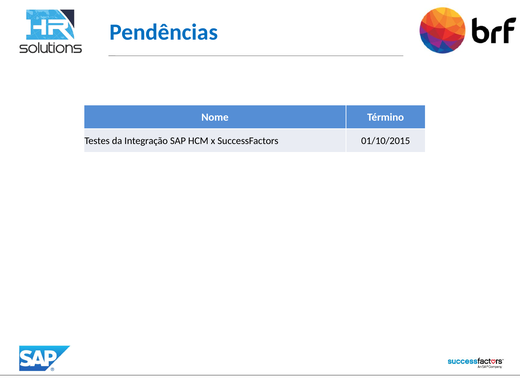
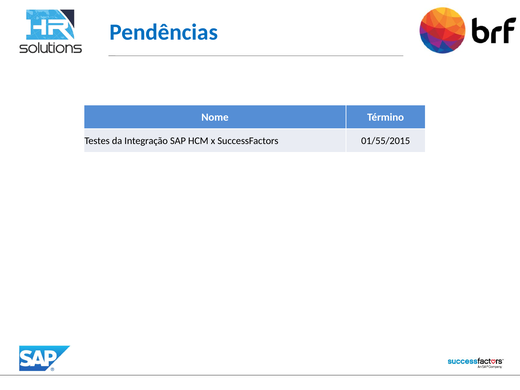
01/10/2015: 01/10/2015 -> 01/55/2015
